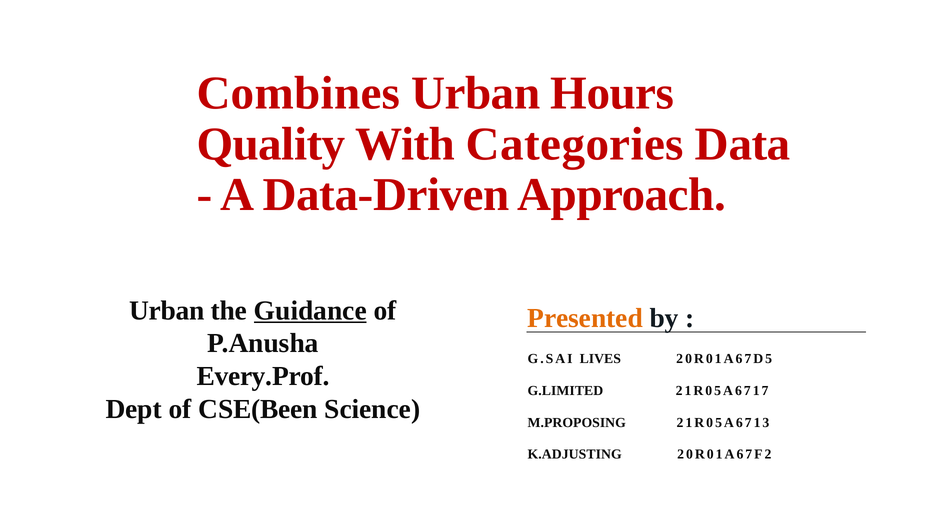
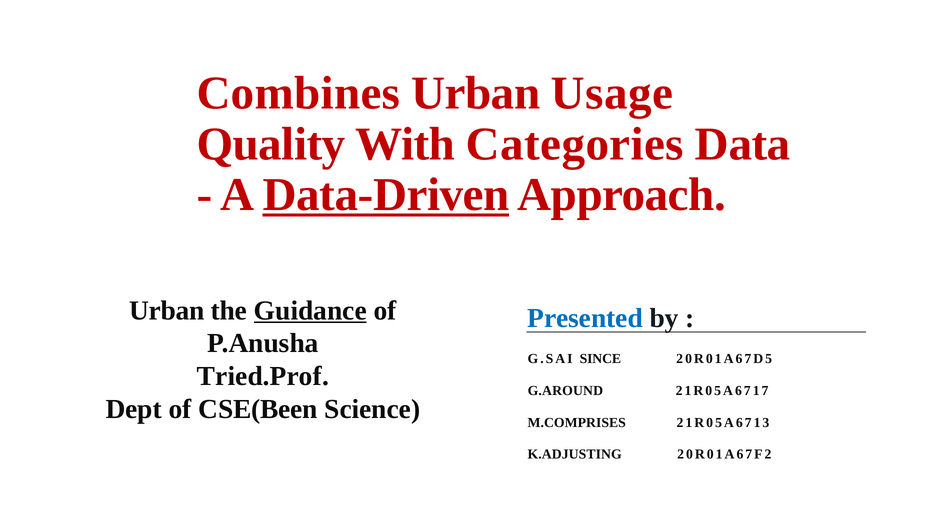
Hours: Hours -> Usage
Data-Driven underline: none -> present
Presented colour: orange -> blue
LIVES: LIVES -> SINCE
Every.Prof: Every.Prof -> Tried.Prof
G.LIMITED: G.LIMITED -> G.AROUND
M.PROPOSING: M.PROPOSING -> M.COMPRISES
